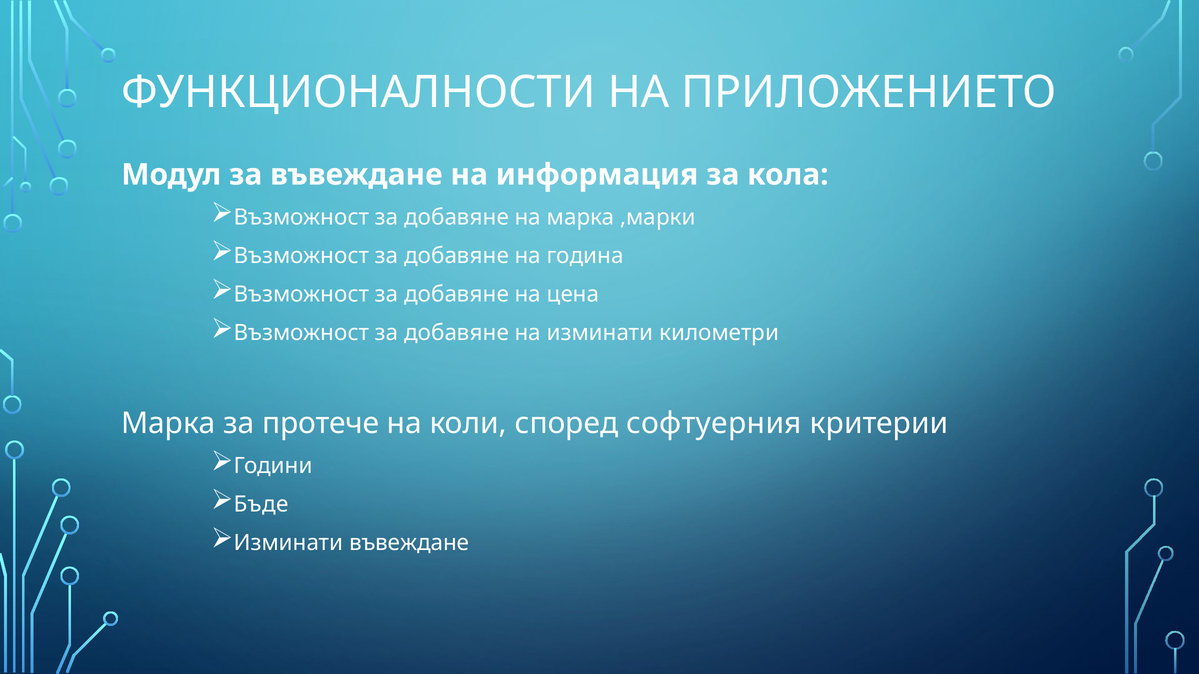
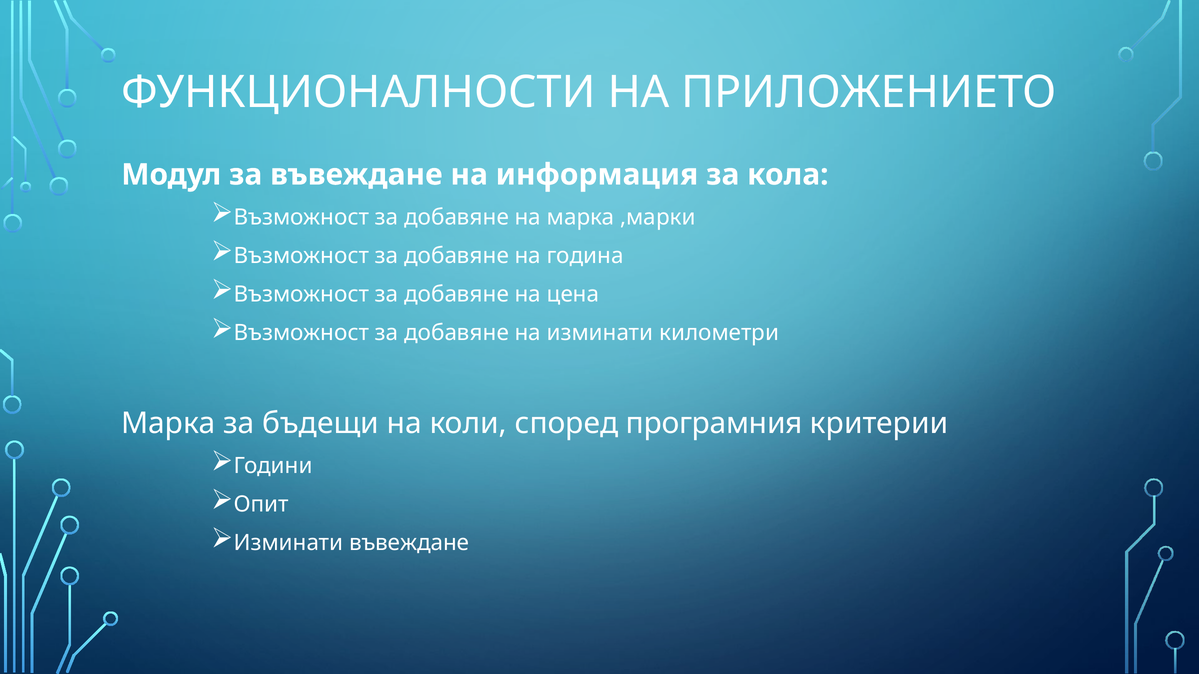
протече: протече -> бъдещи
софтуерния: софтуерния -> програмния
Бъде: Бъде -> Опит
